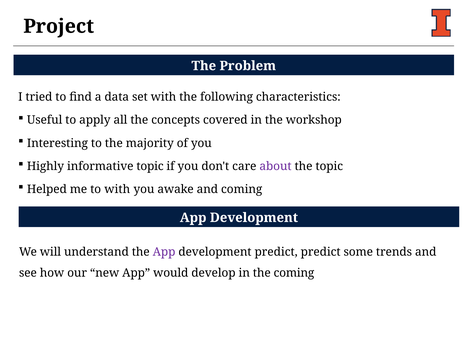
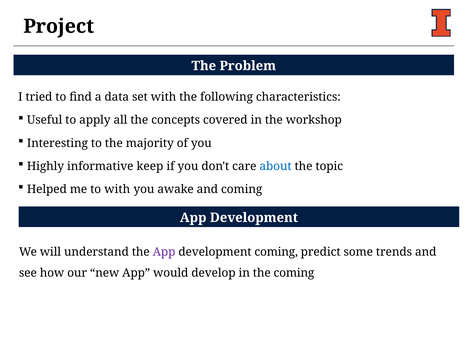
informative topic: topic -> keep
about colour: purple -> blue
development predict: predict -> coming
